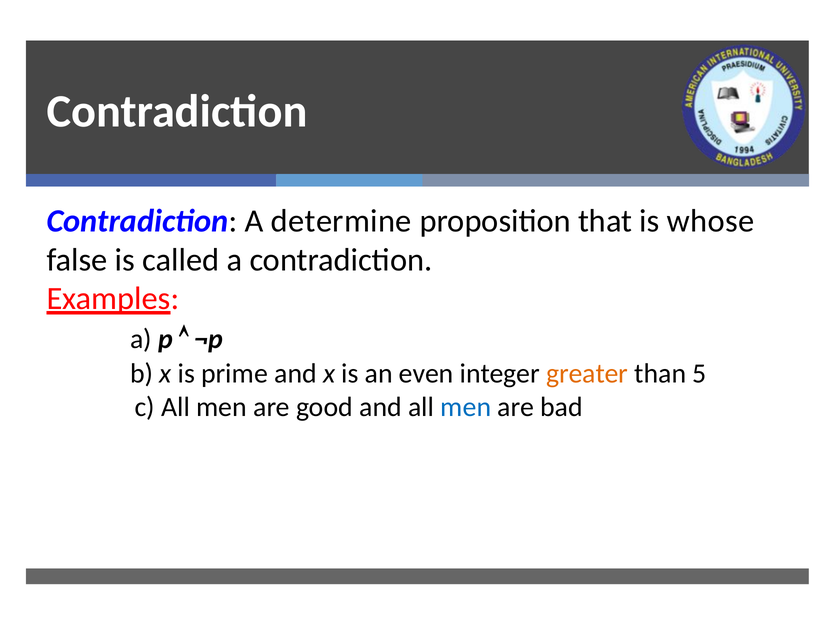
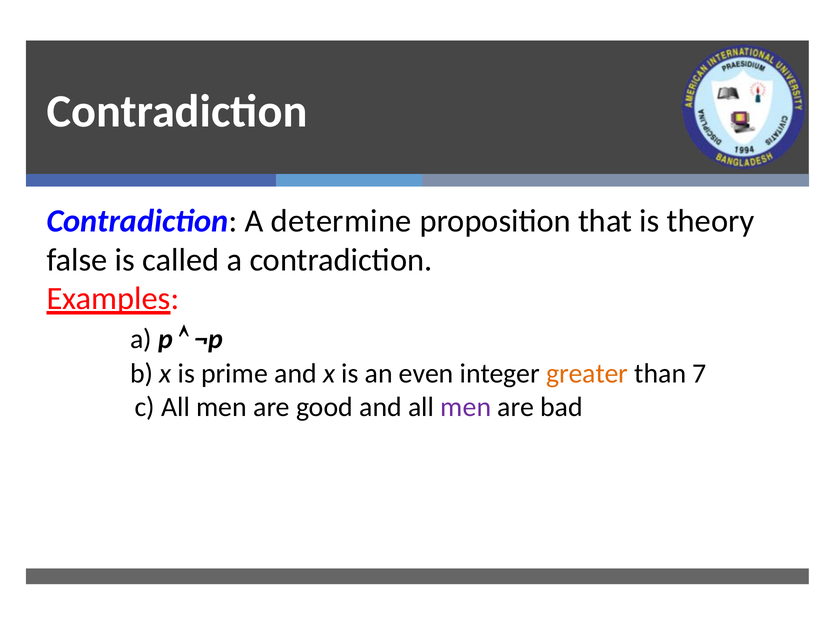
whose: whose -> theory
5: 5 -> 7
men at (466, 407) colour: blue -> purple
